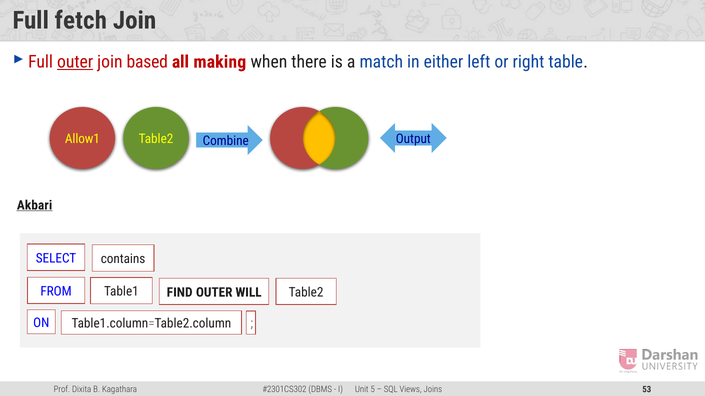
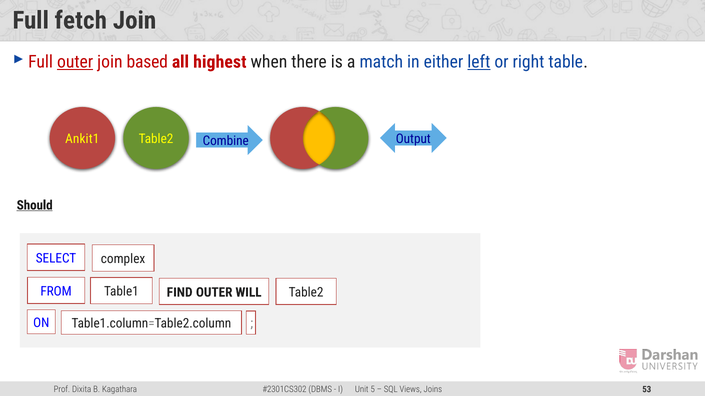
making: making -> highest
left underline: none -> present
Allow1: Allow1 -> Ankit1
Akbari: Akbari -> Should
contains: contains -> complex
